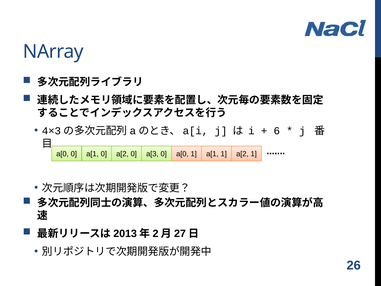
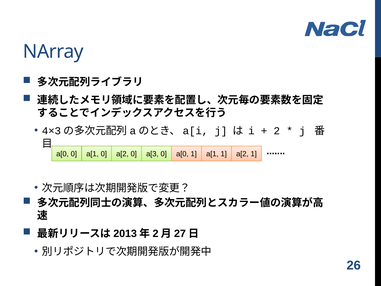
6: 6 -> 2
